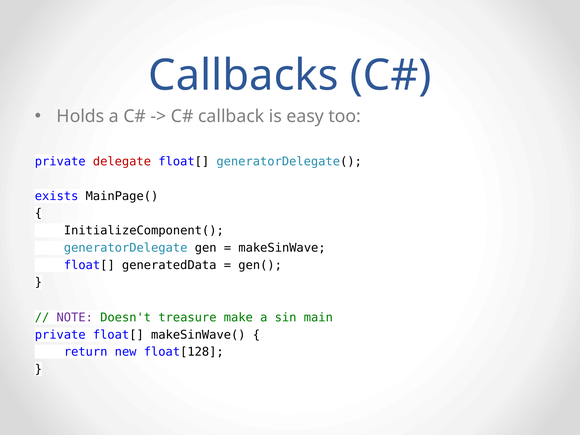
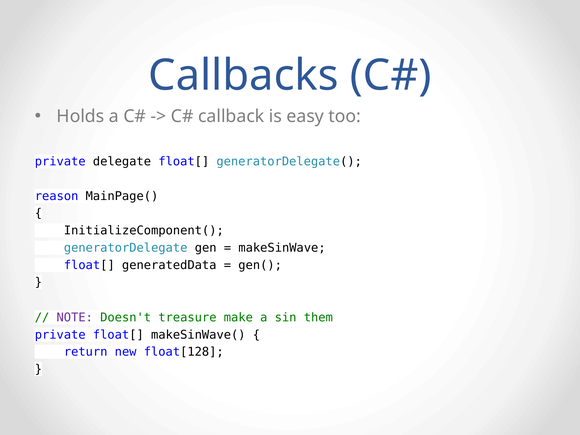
delegate colour: red -> black
exists: exists -> reason
main: main -> them
